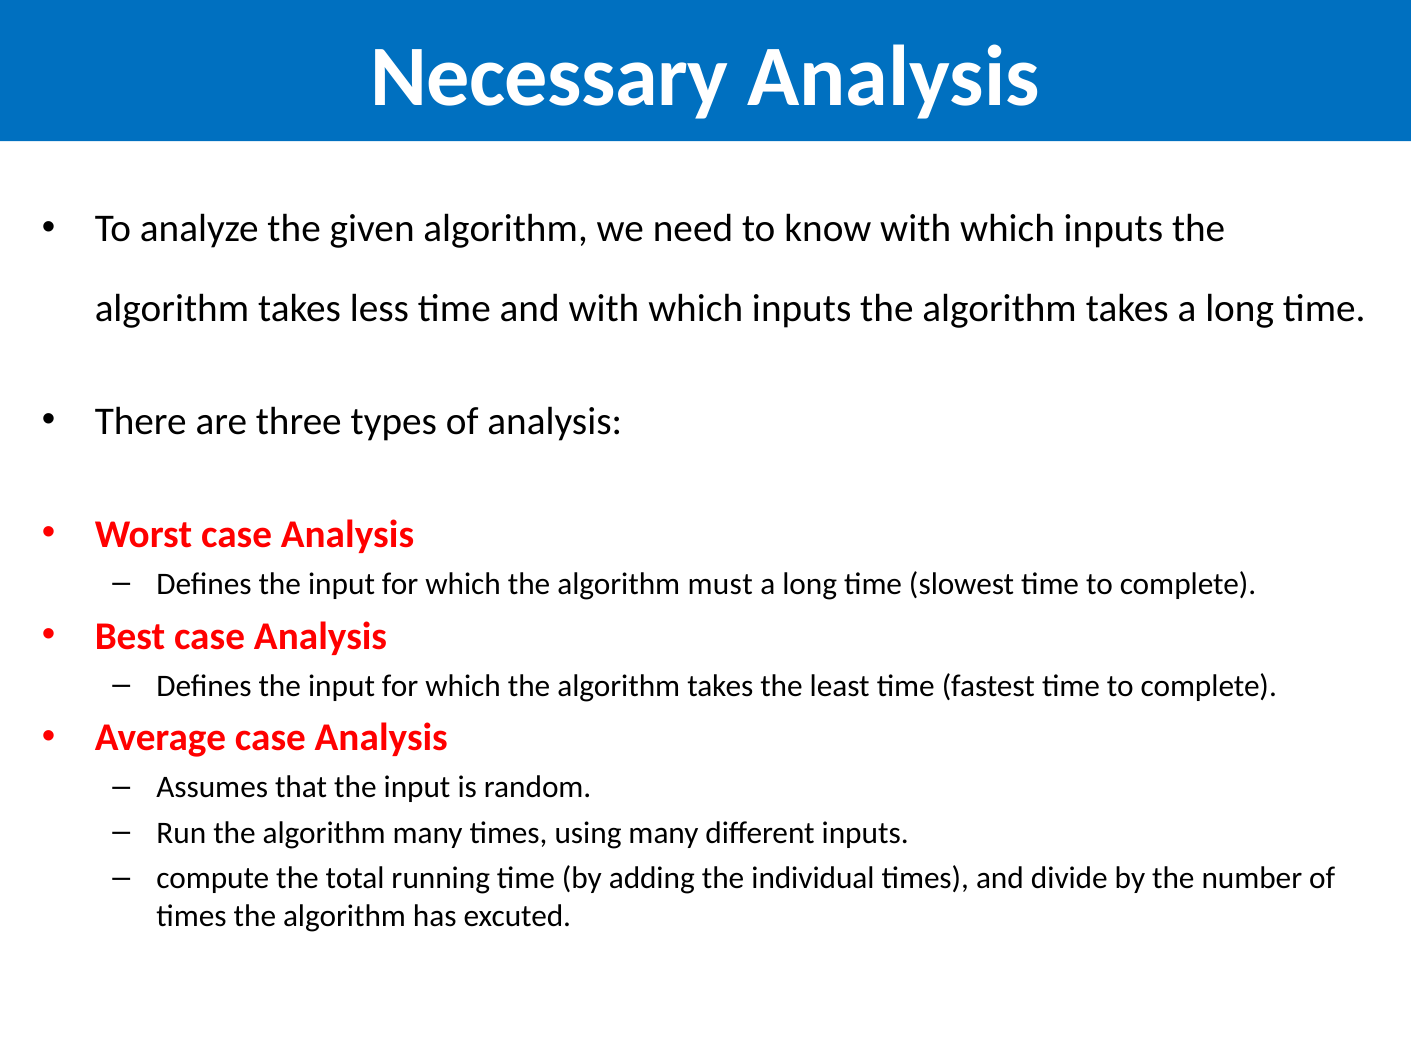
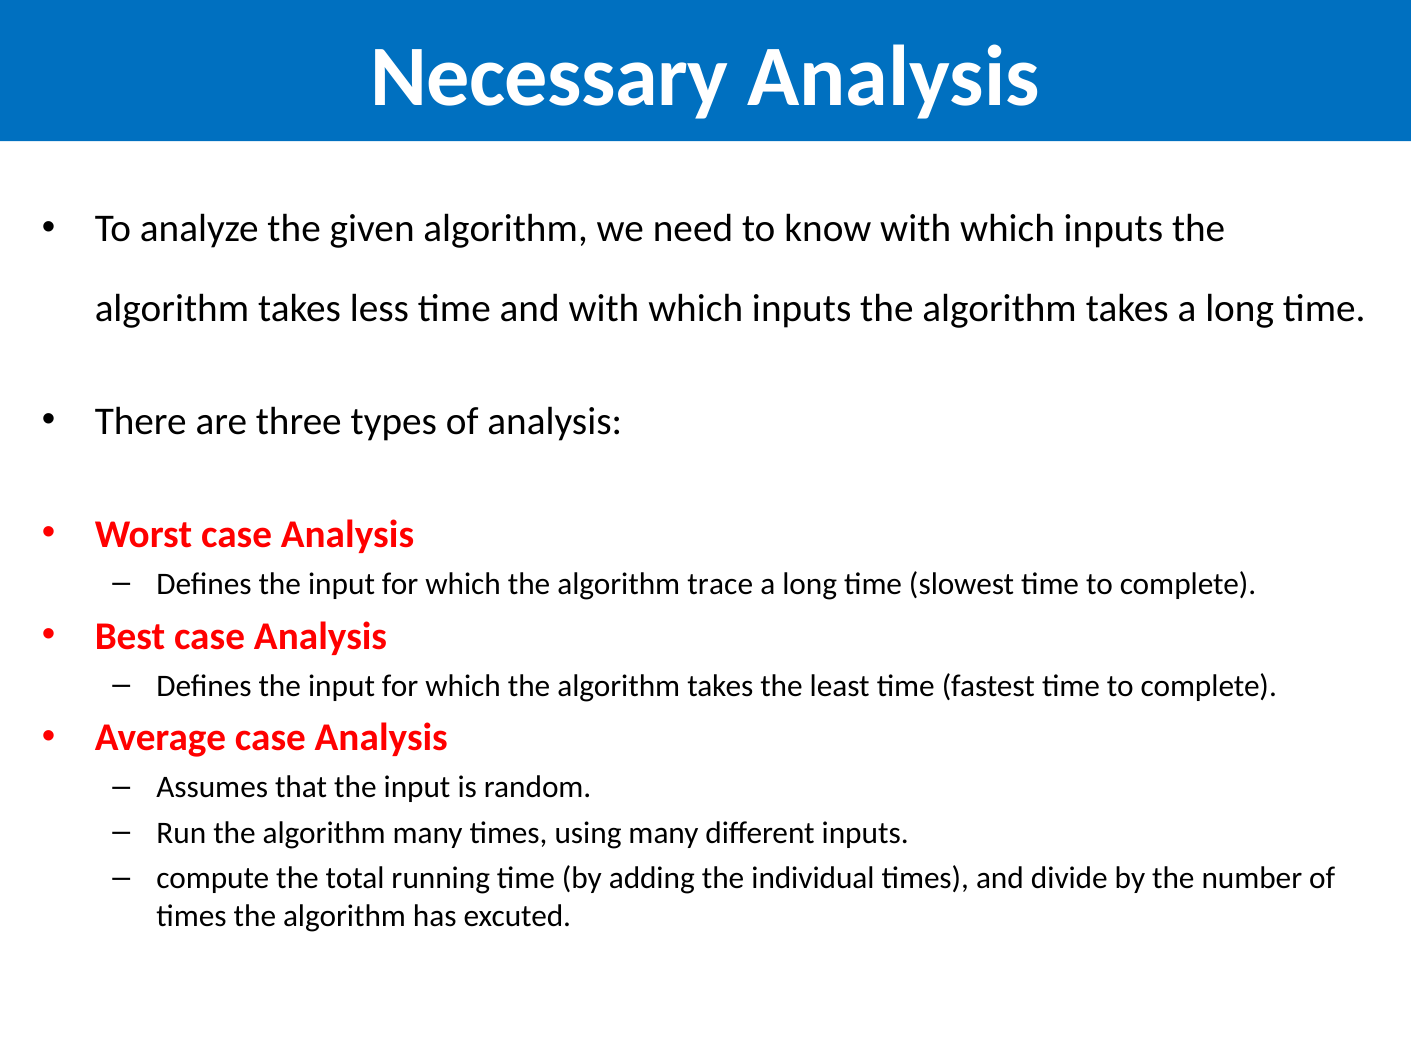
must: must -> trace
